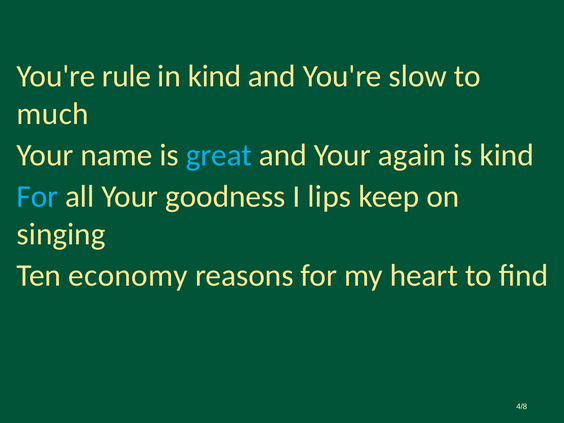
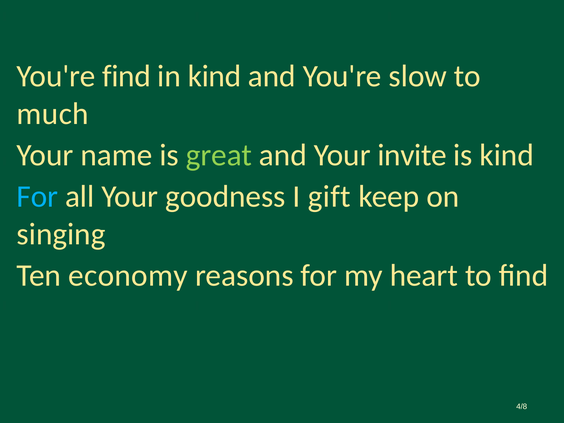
You're rule: rule -> find
great colour: light blue -> light green
again: again -> invite
lips: lips -> gift
